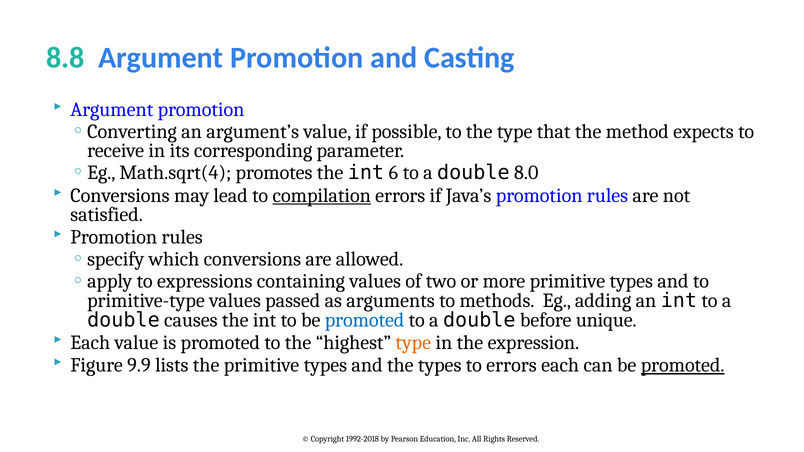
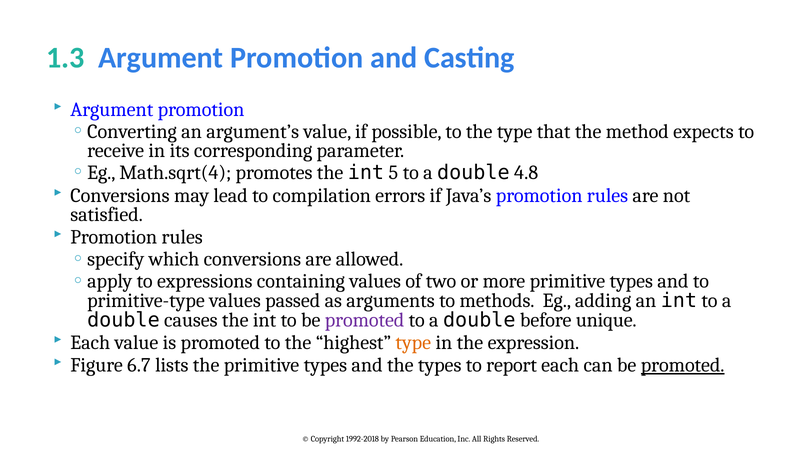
8.8: 8.8 -> 1.3
6: 6 -> 5
8.0: 8.0 -> 4.8
compilation underline: present -> none
promoted at (365, 320) colour: blue -> purple
9.9: 9.9 -> 6.7
to errors: errors -> report
